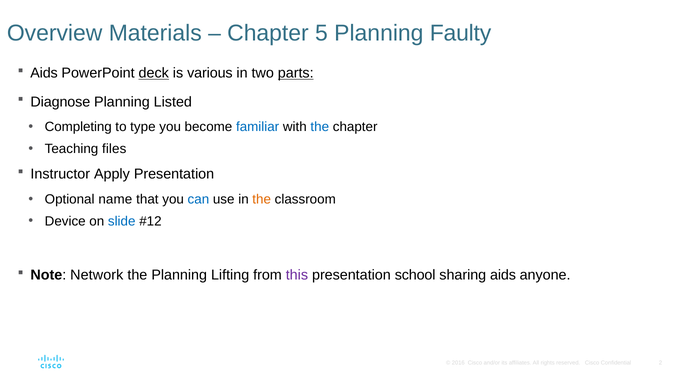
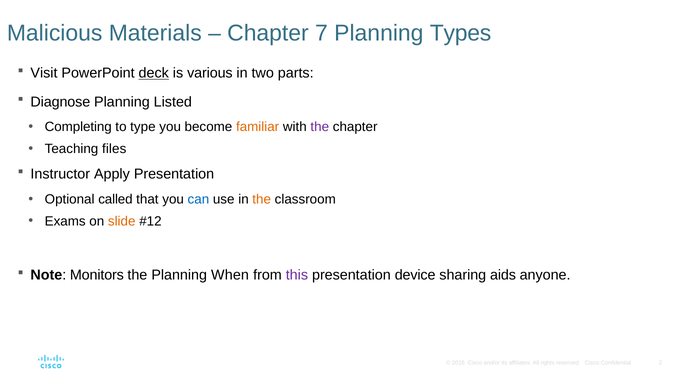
Overview: Overview -> Malicious
5: 5 -> 7
Faulty: Faulty -> Types
Aids at (44, 73): Aids -> Visit
parts underline: present -> none
familiar colour: blue -> orange
the at (320, 127) colour: blue -> purple
name: name -> called
Device: Device -> Exams
slide colour: blue -> orange
Network: Network -> Monitors
Lifting: Lifting -> When
school: school -> device
